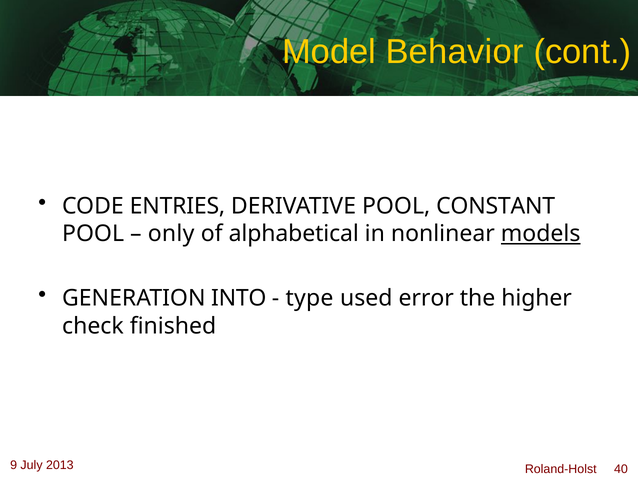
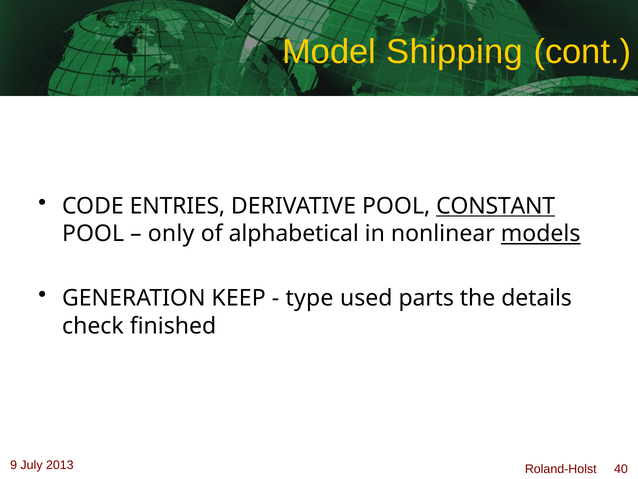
Behavior: Behavior -> Shipping
CONSTANT underline: none -> present
INTO: INTO -> KEEP
error: error -> parts
higher: higher -> details
